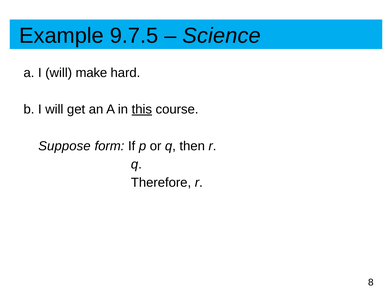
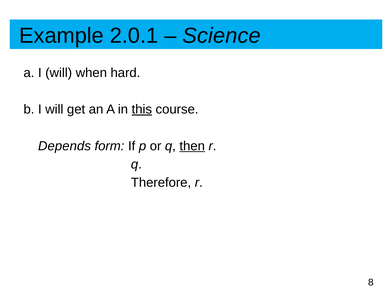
9.7.5: 9.7.5 -> 2.0.1
make: make -> when
Suppose: Suppose -> Depends
then underline: none -> present
